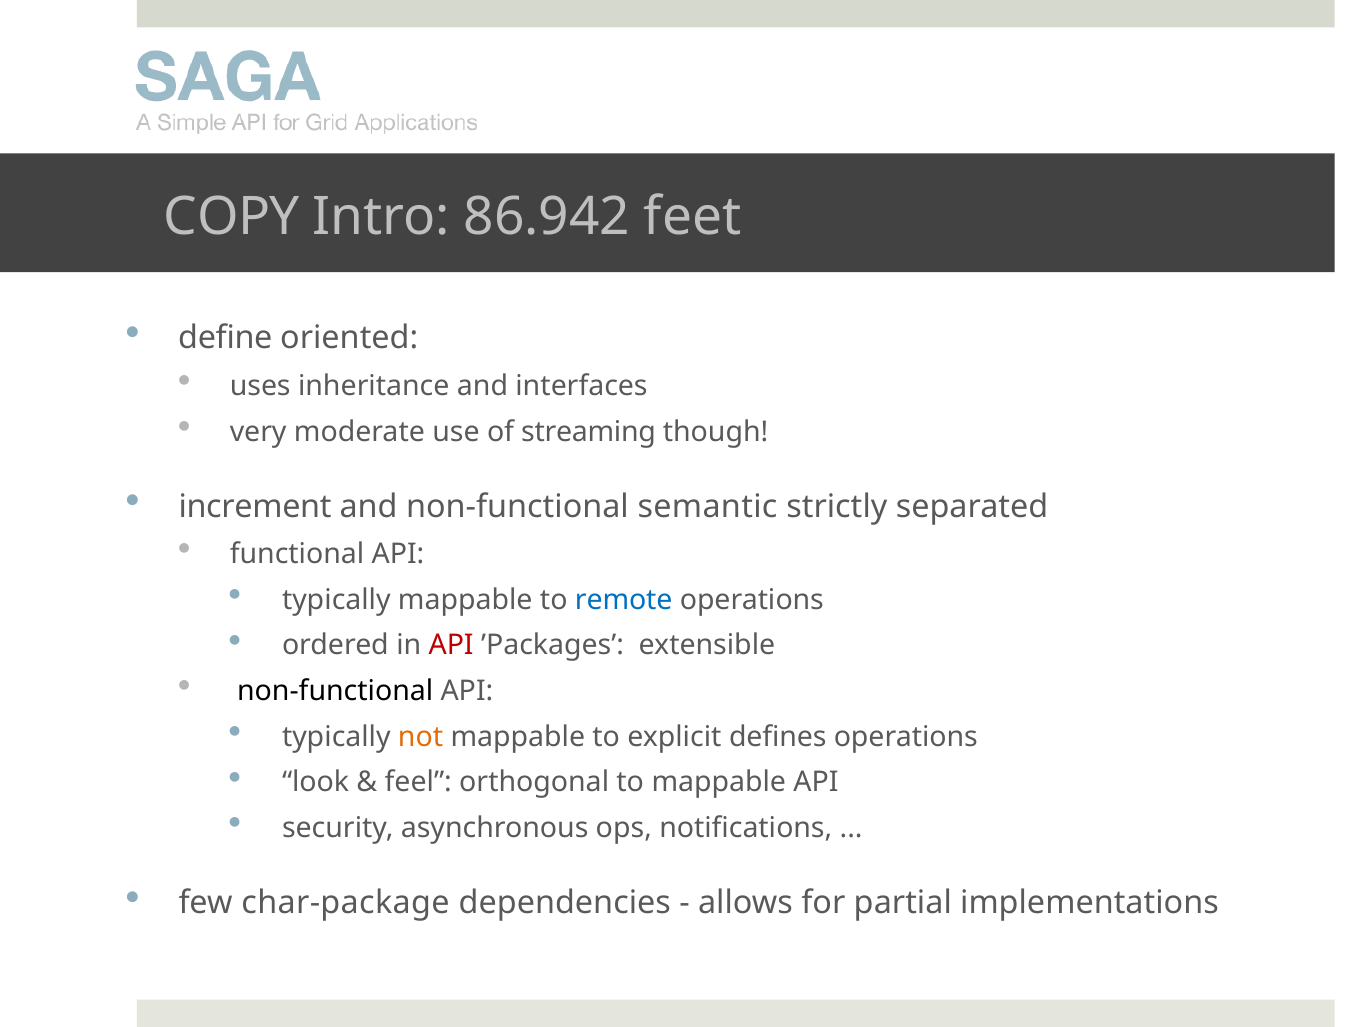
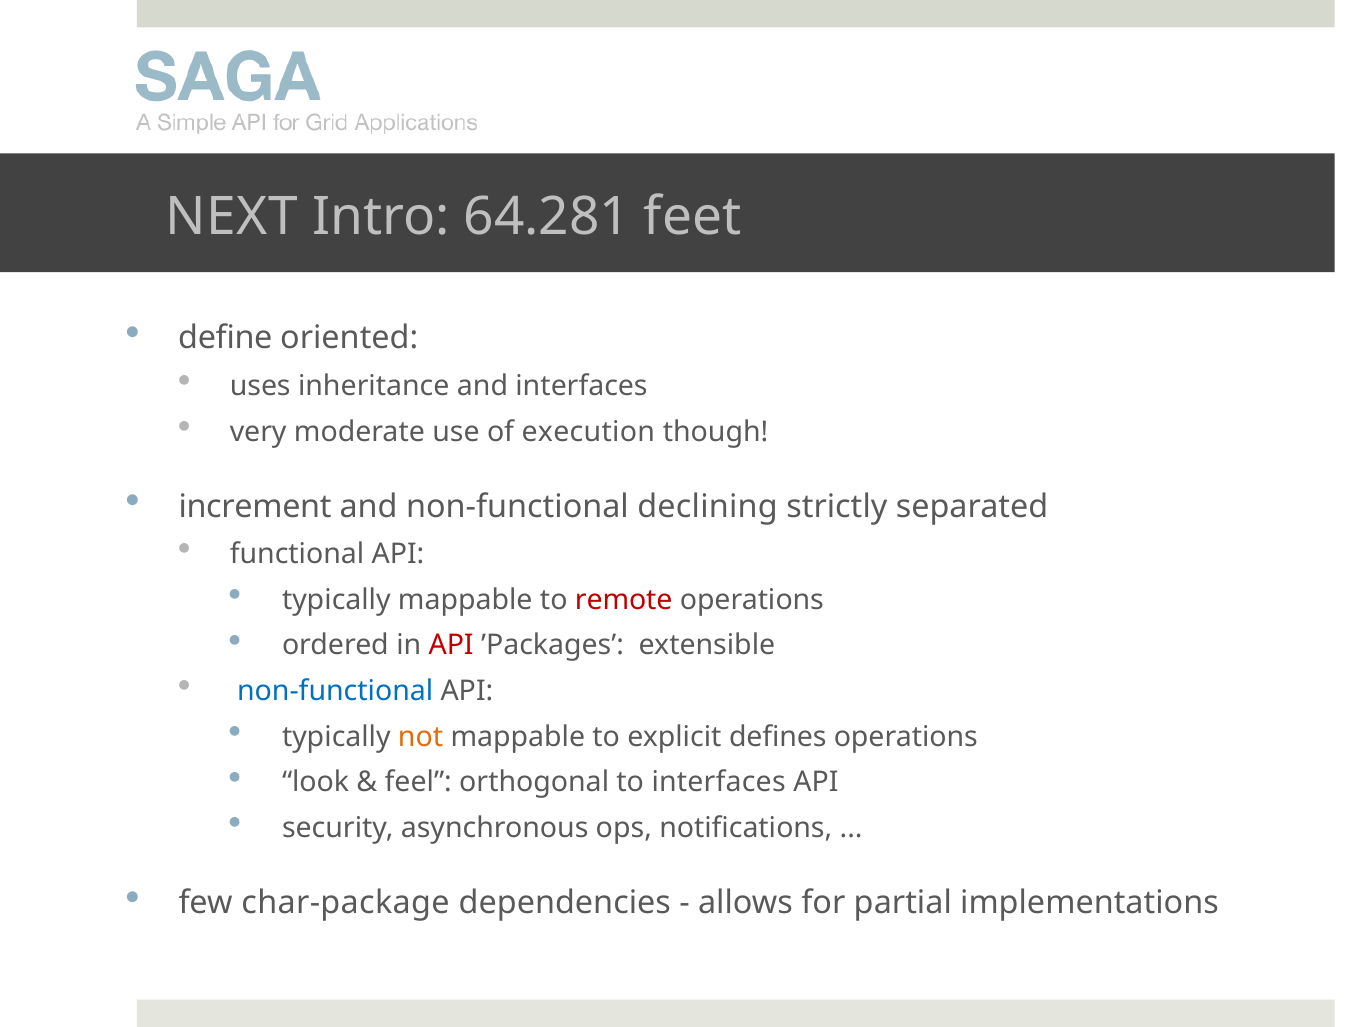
COPY: COPY -> NEXT
86.942: 86.942 -> 64.281
streaming: streaming -> execution
semantic: semantic -> declining
remote colour: blue -> red
non-functional at (335, 691) colour: black -> blue
to mappable: mappable -> interfaces
